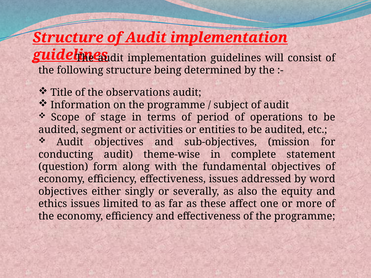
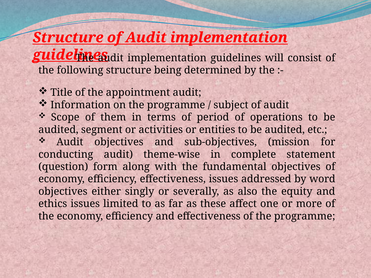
observations: observations -> appointment
stage: stage -> them
